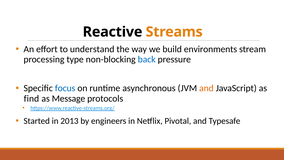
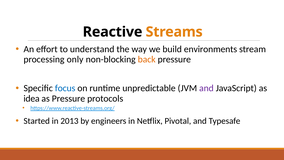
type: type -> only
back colour: blue -> orange
asynchronous: asynchronous -> unpredictable
and at (206, 88) colour: orange -> purple
find: find -> idea
as Message: Message -> Pressure
